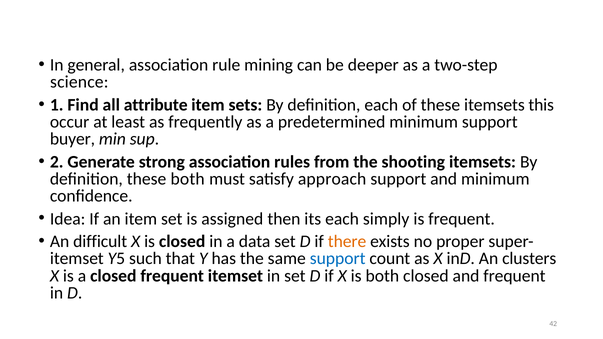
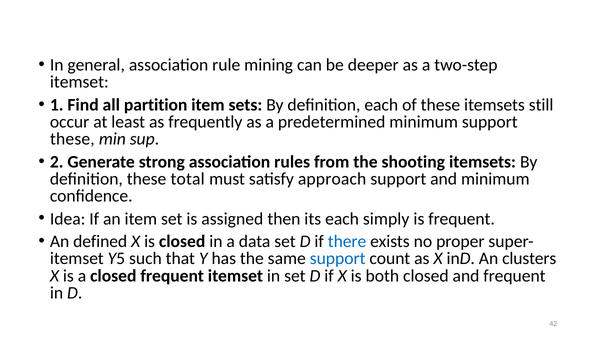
science at (79, 82): science -> itemset
attribute: attribute -> partition
this: this -> still
buyer at (73, 139): buyer -> these
these both: both -> total
difficult: difficult -> defined
there colour: orange -> blue
